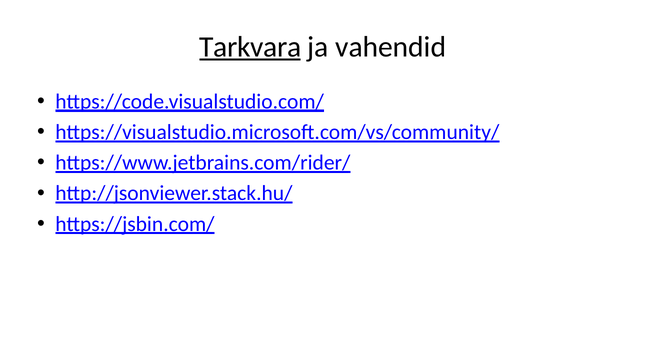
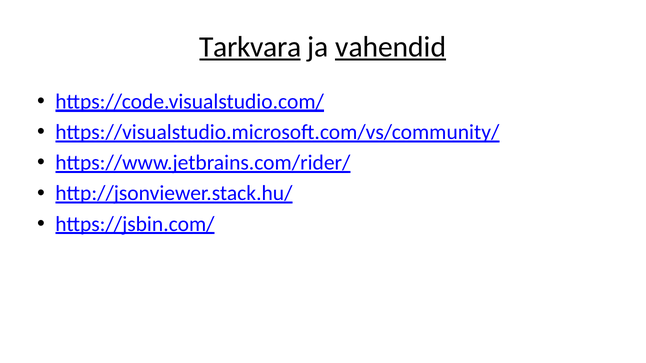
vahendid underline: none -> present
